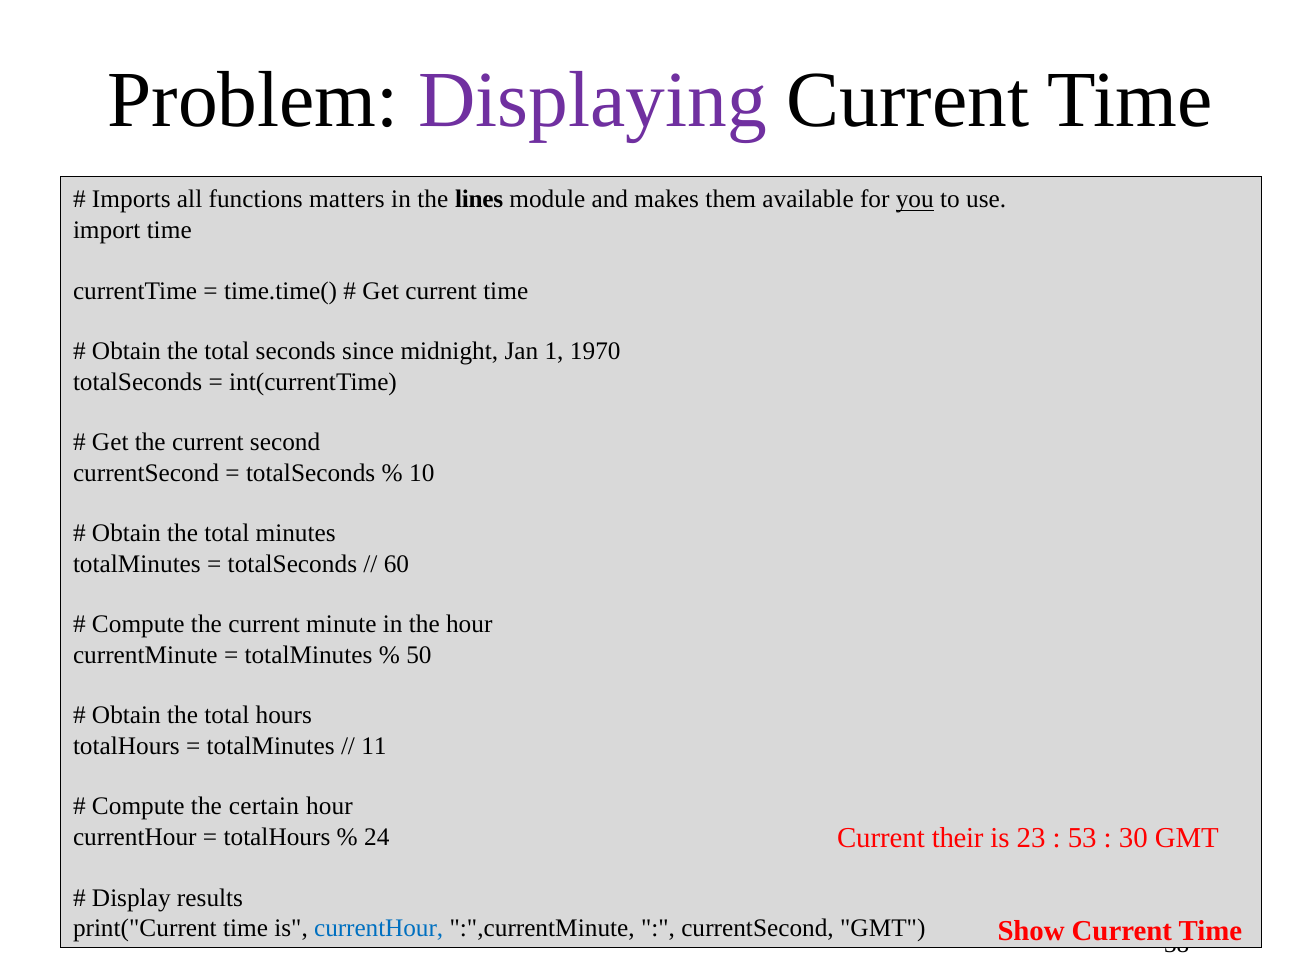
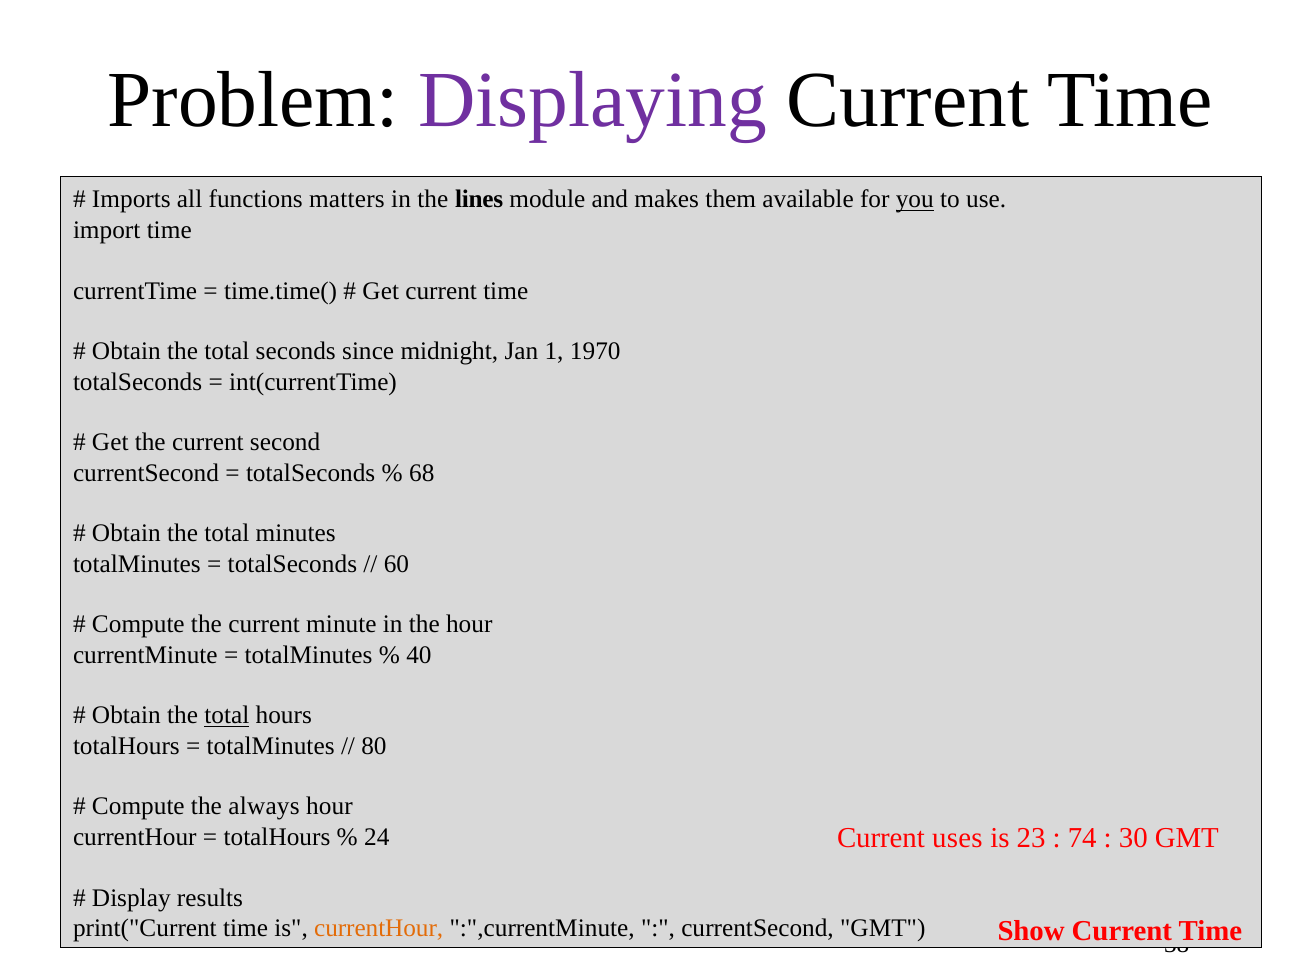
10: 10 -> 68
50: 50 -> 40
total at (227, 716) underline: none -> present
11: 11 -> 80
certain: certain -> always
their: their -> uses
53: 53 -> 74
currentHour at (379, 928) colour: blue -> orange
